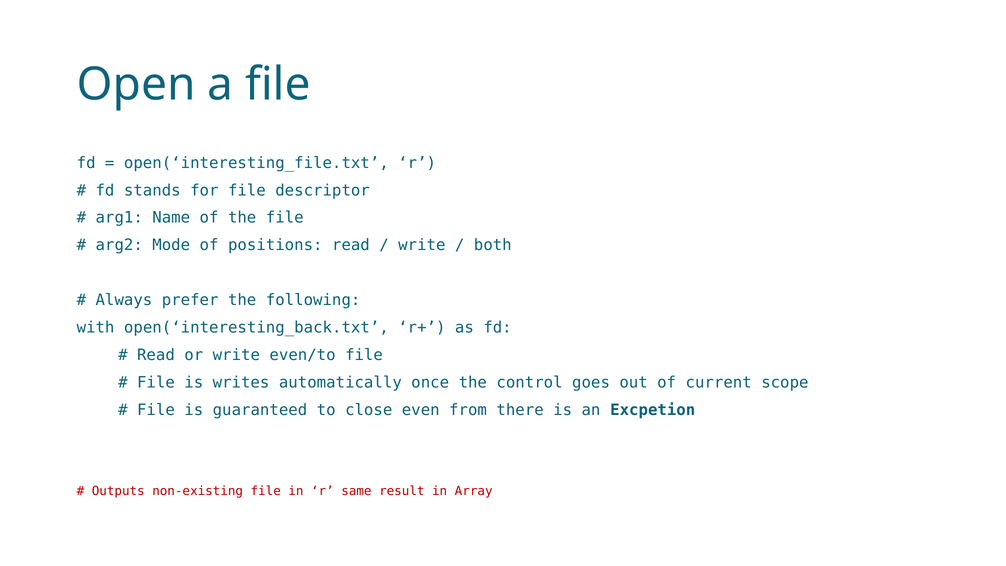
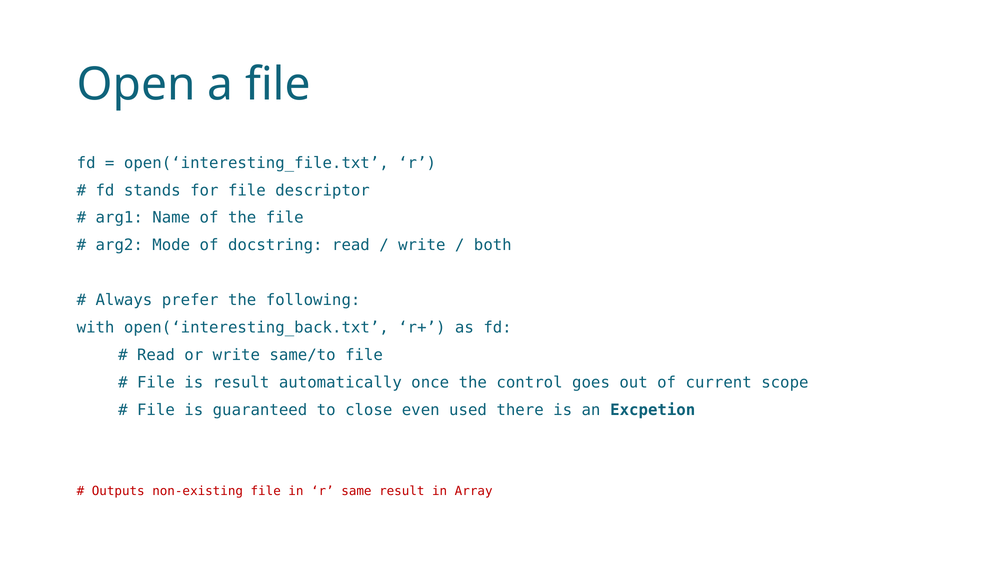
positions: positions -> docstring
even/to: even/to -> same/to
is writes: writes -> result
from: from -> used
